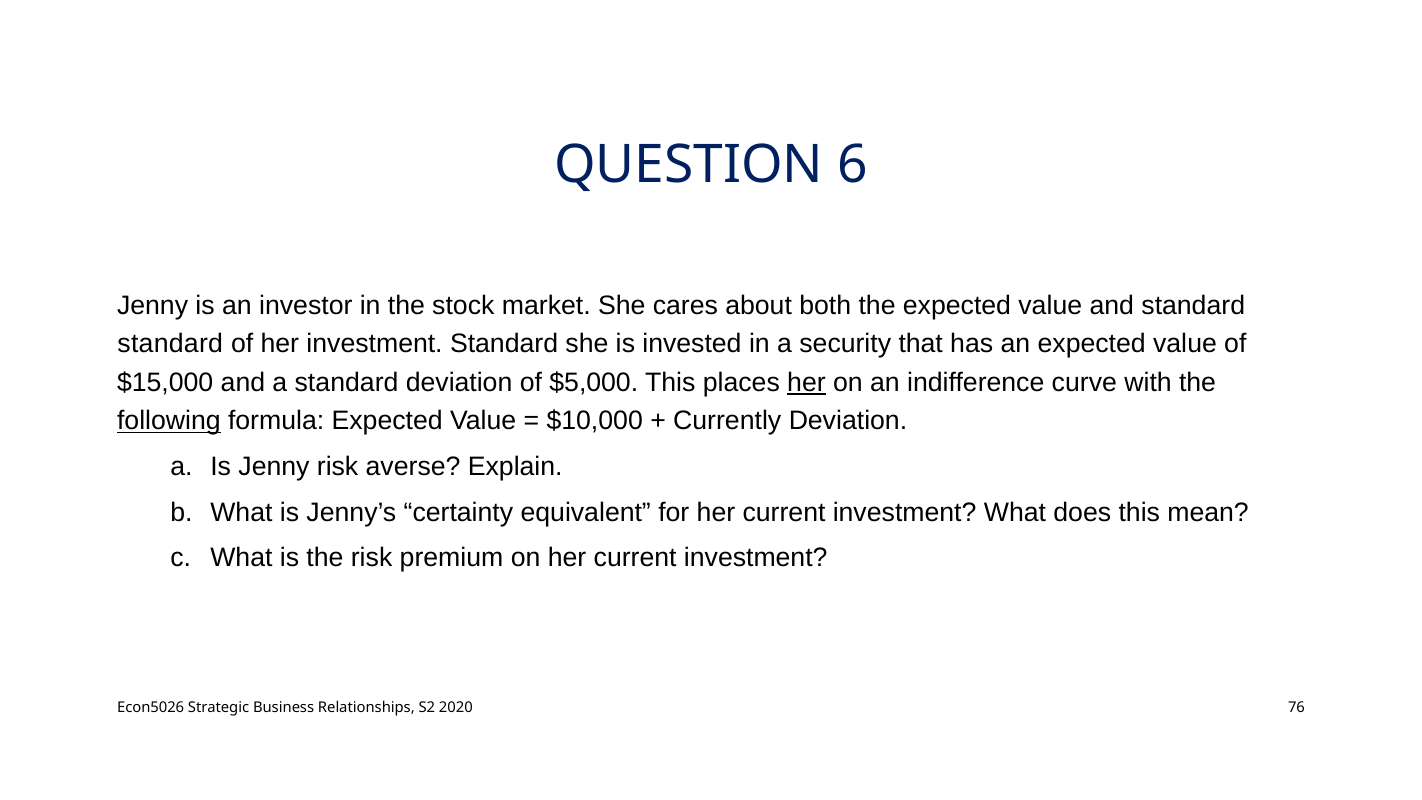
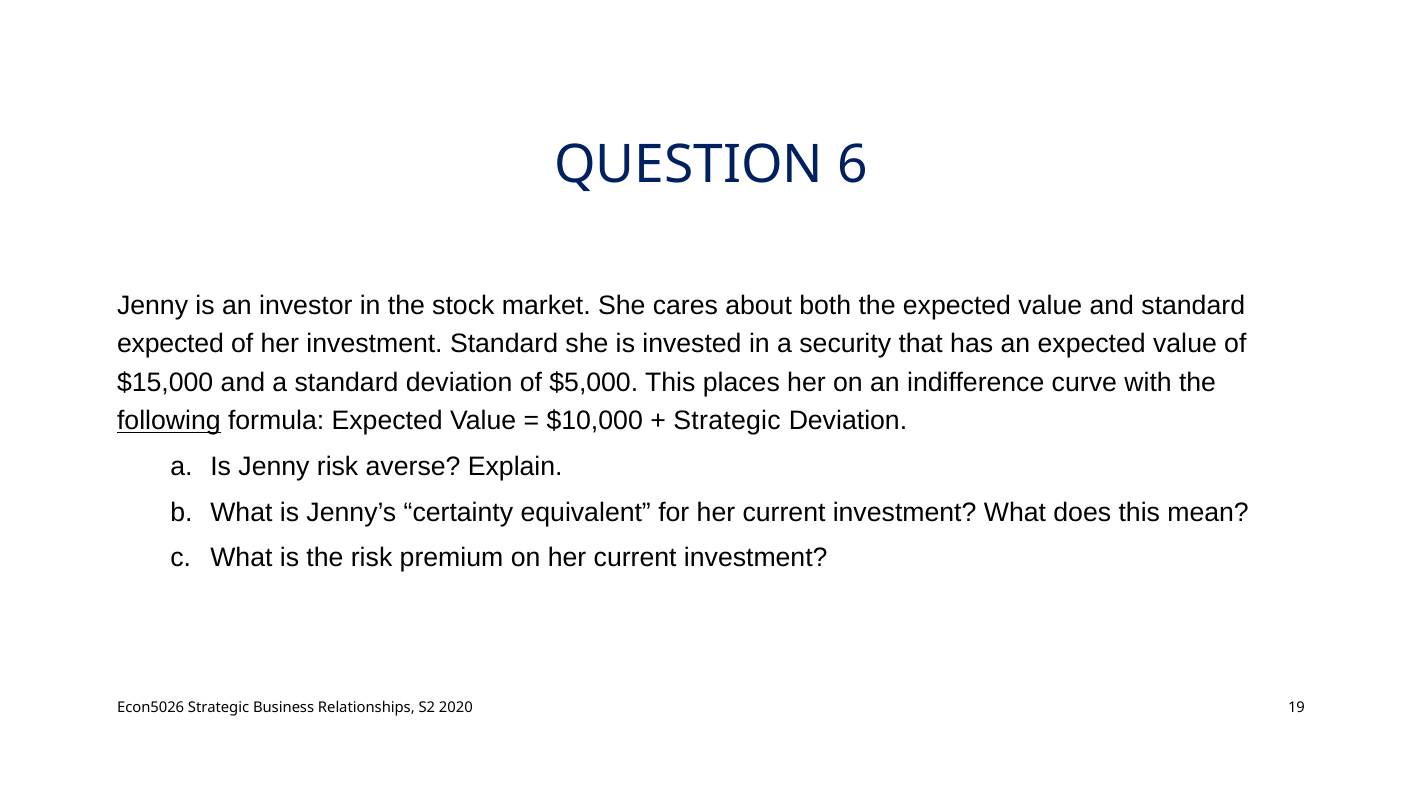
standard at (170, 344): standard -> expected
her at (806, 382) underline: present -> none
Currently at (727, 421): Currently -> Strategic
76: 76 -> 19
